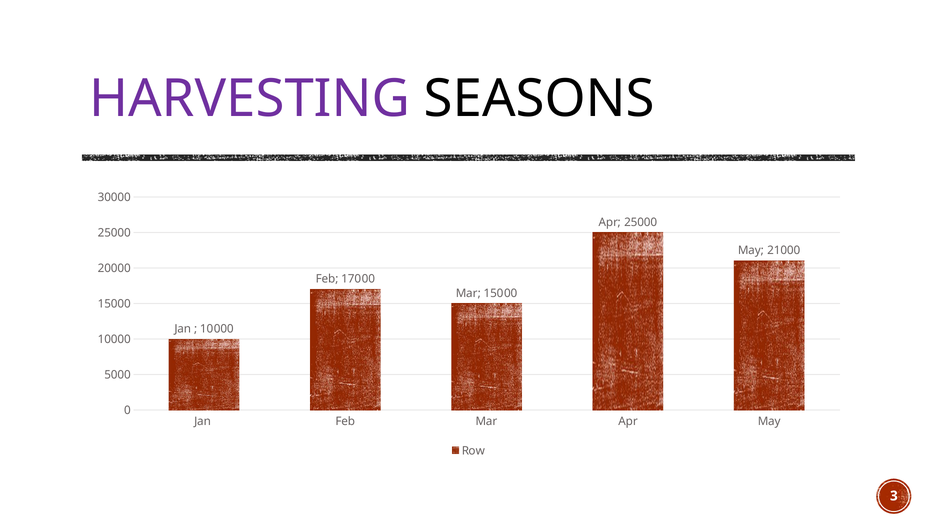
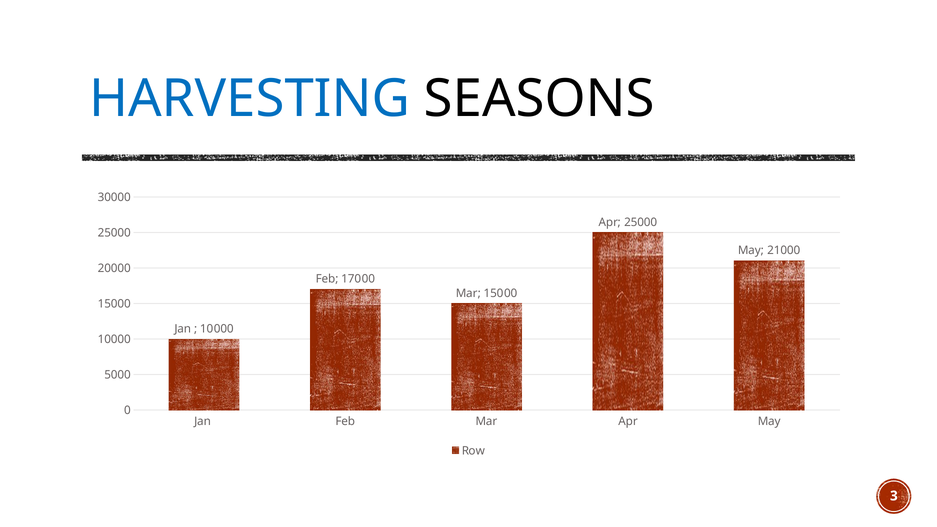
HARVESTING colour: purple -> blue
